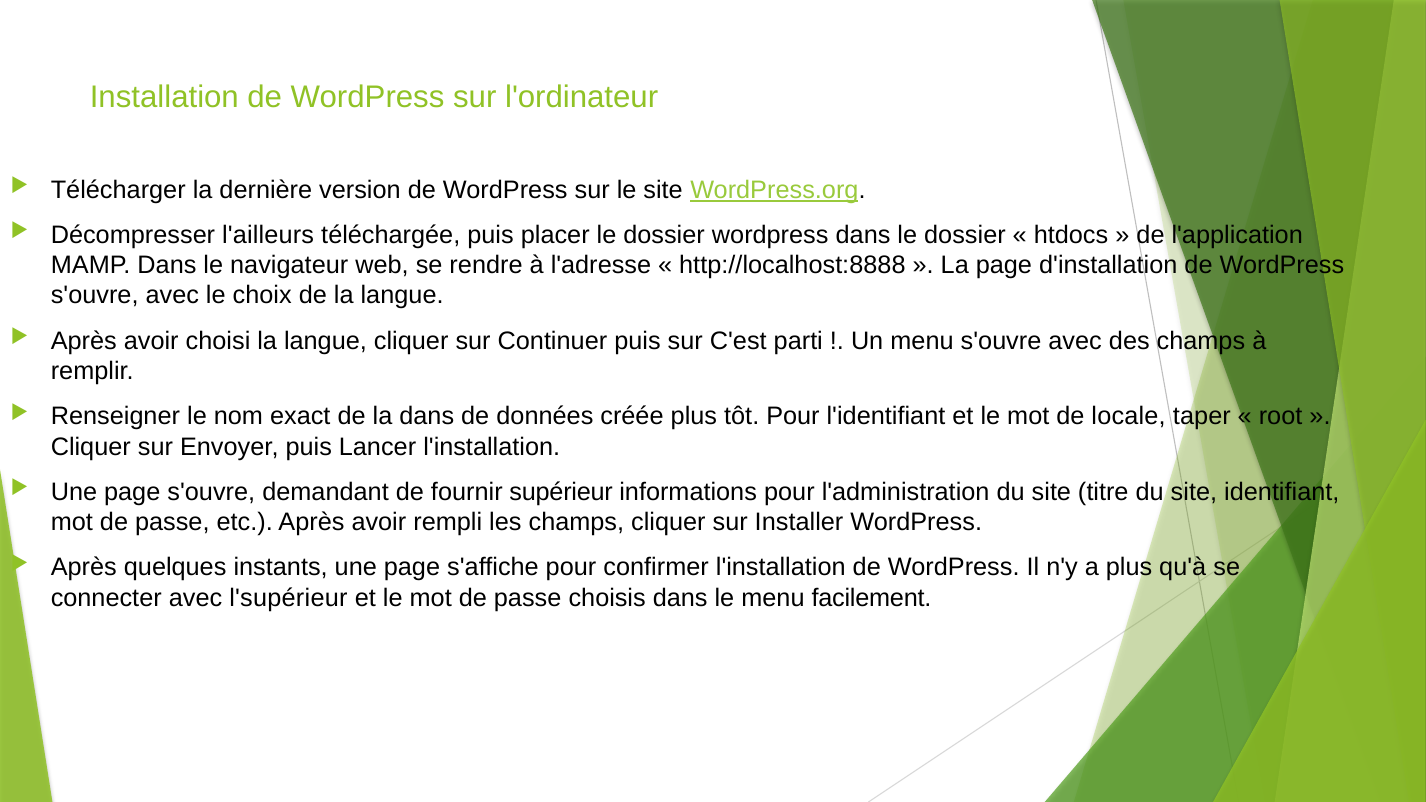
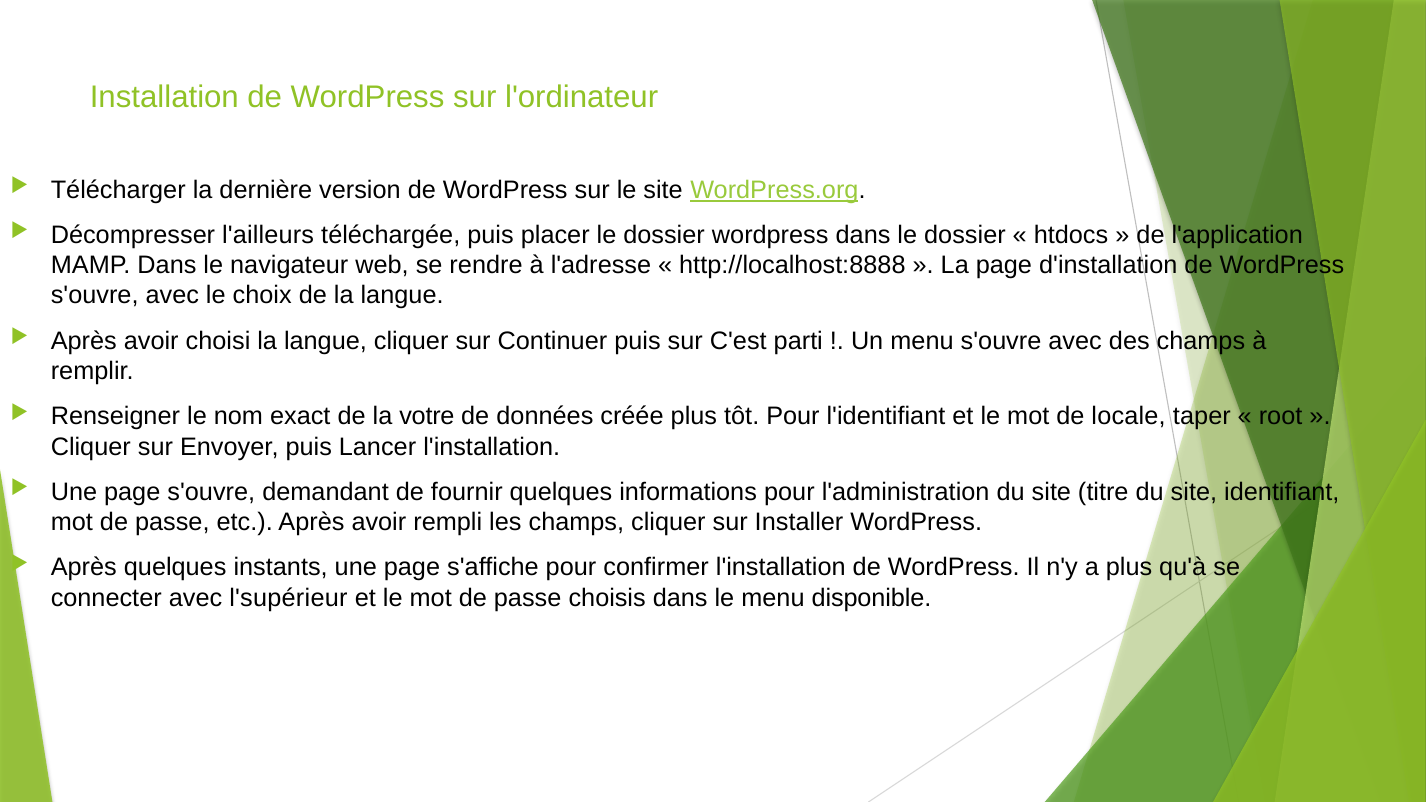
la dans: dans -> votre
fournir supérieur: supérieur -> quelques
facilement: facilement -> disponible
